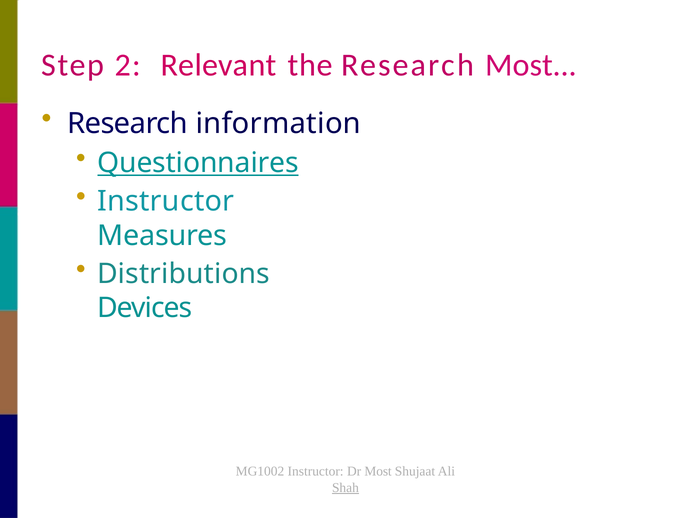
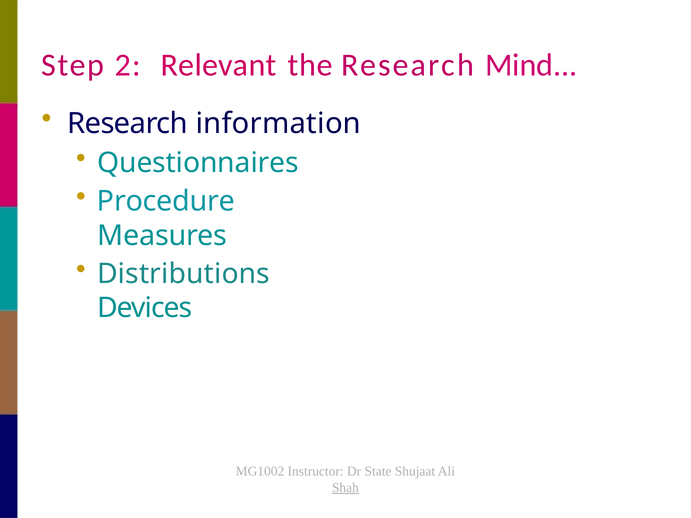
Research Most: Most -> Mind
Questionnaires underline: present -> none
Instructor at (166, 201): Instructor -> Procedure
Dr Most: Most -> State
